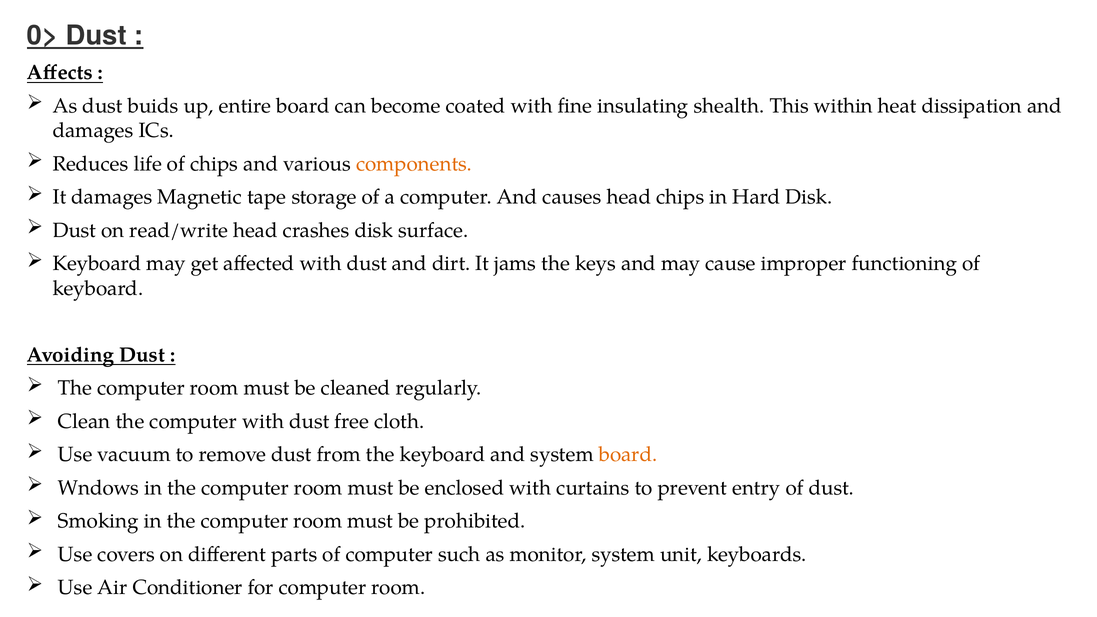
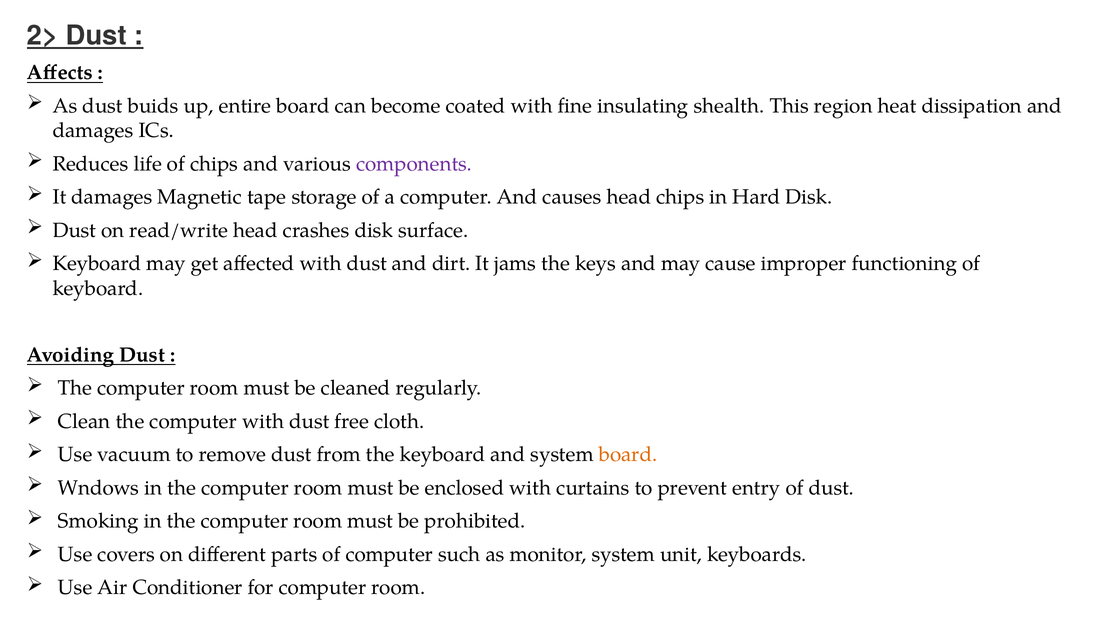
0>: 0> -> 2>
within: within -> region
components colour: orange -> purple
